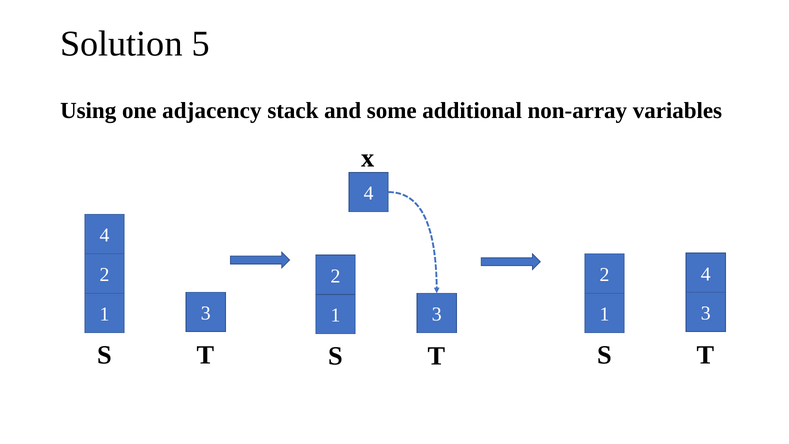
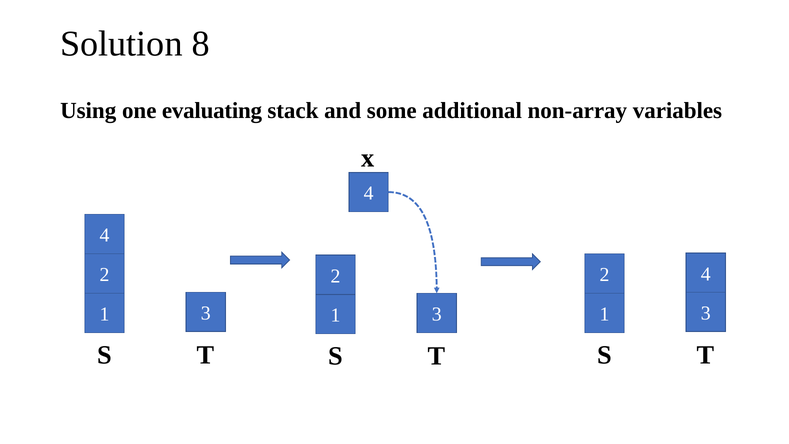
5: 5 -> 8
adjacency: adjacency -> evaluating
